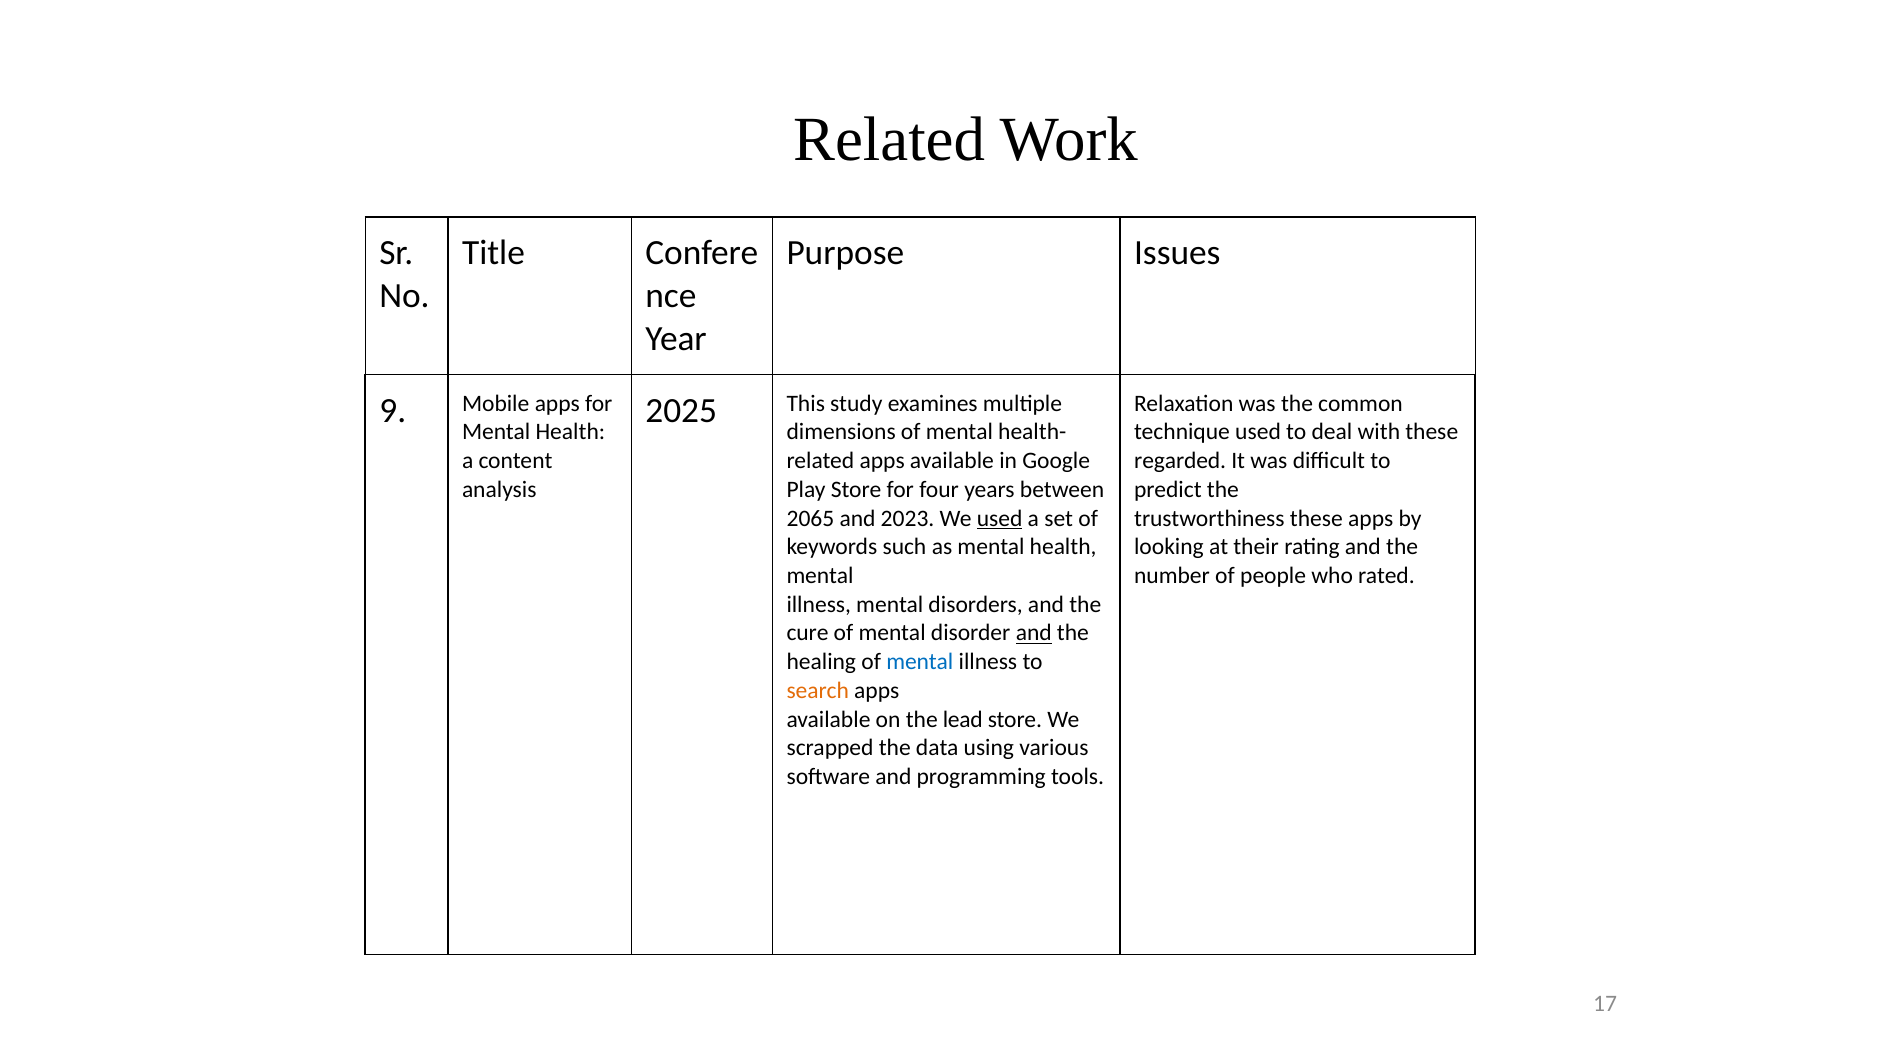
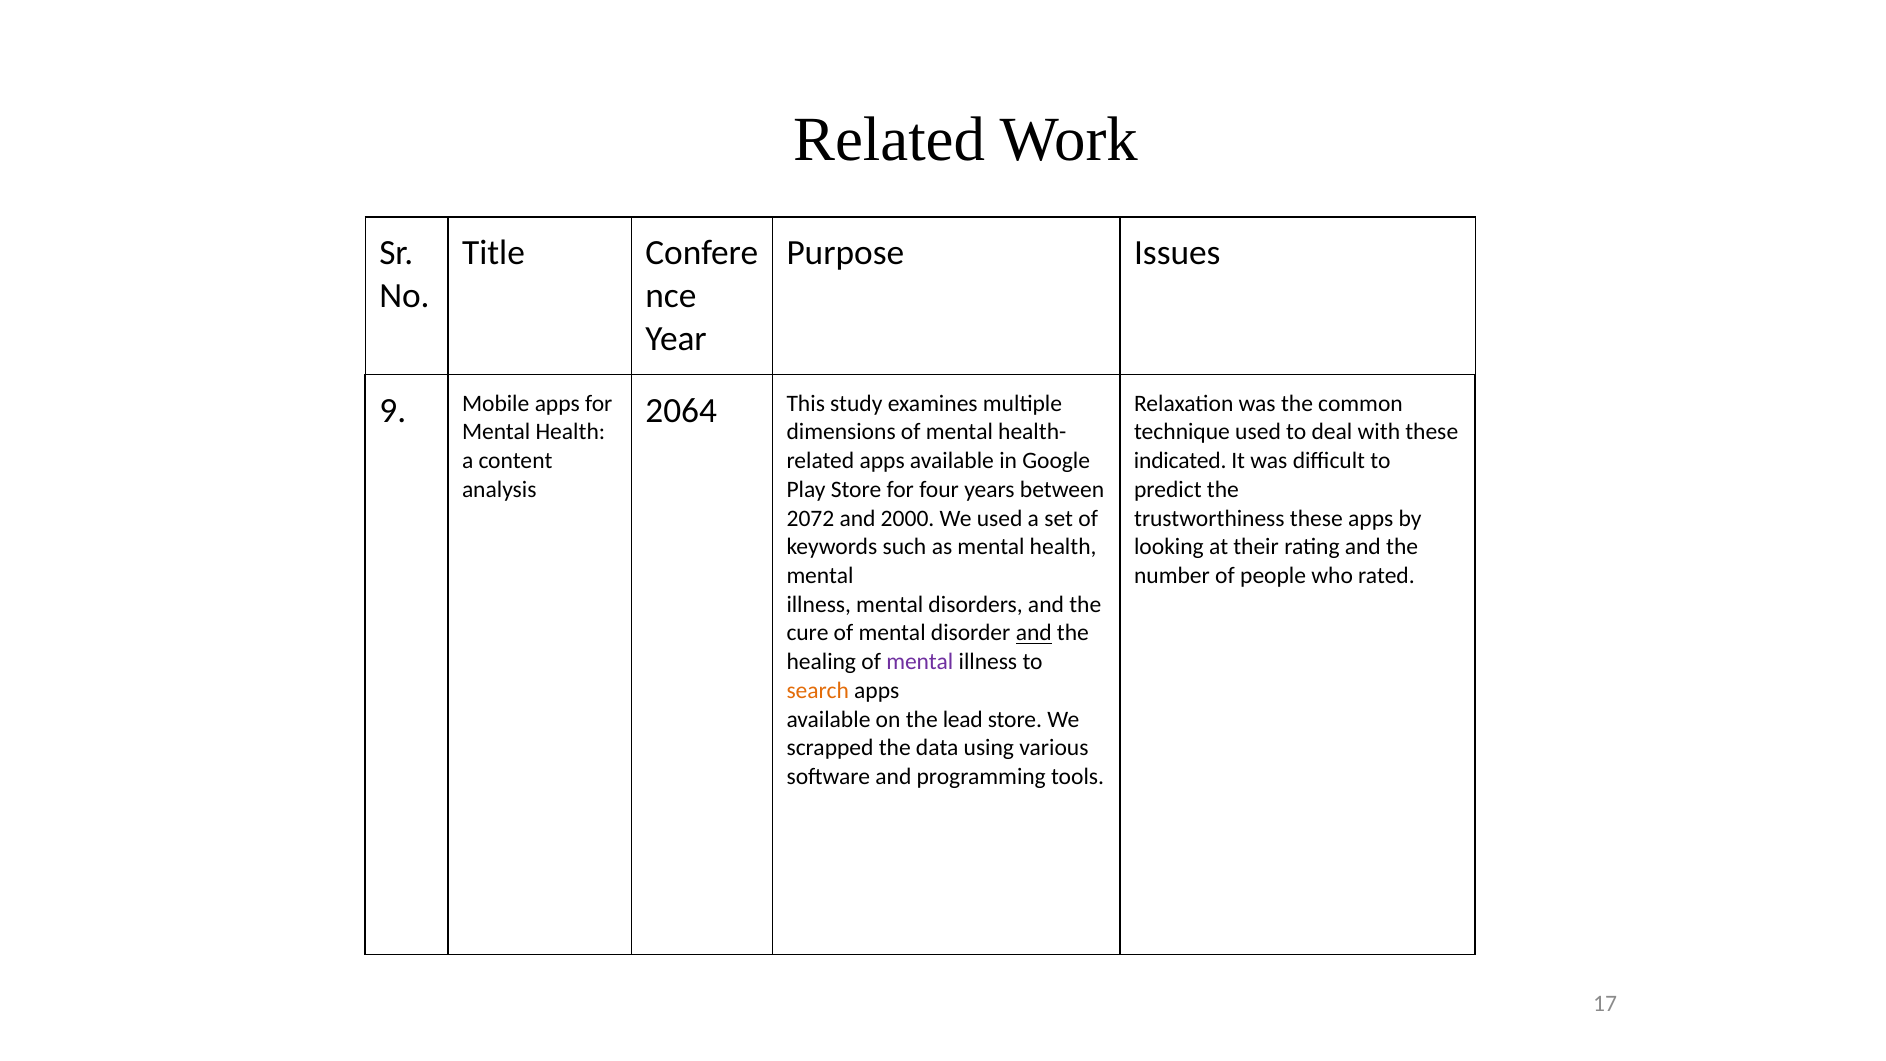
2025: 2025 -> 2064
regarded: regarded -> indicated
2065: 2065 -> 2072
2023: 2023 -> 2000
used at (1000, 518) underline: present -> none
mental at (920, 662) colour: blue -> purple
